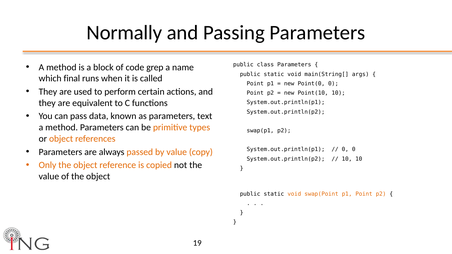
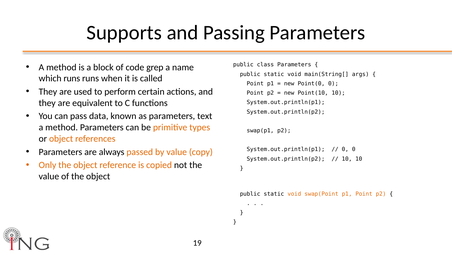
Normally: Normally -> Supports
which final: final -> runs
